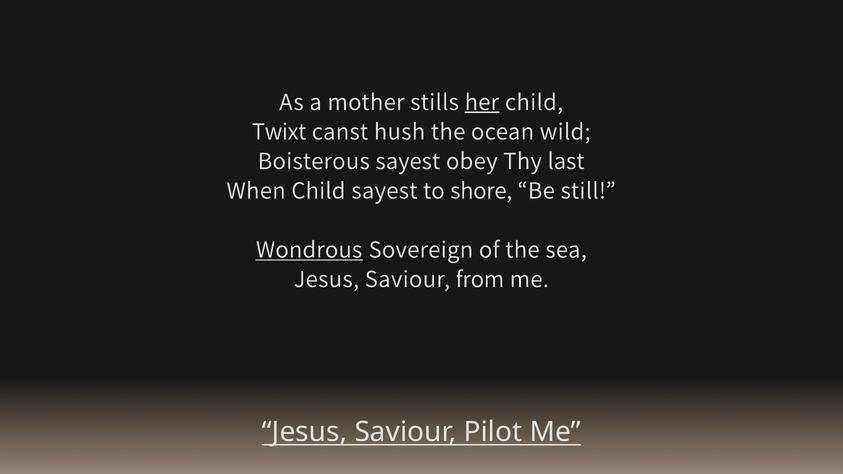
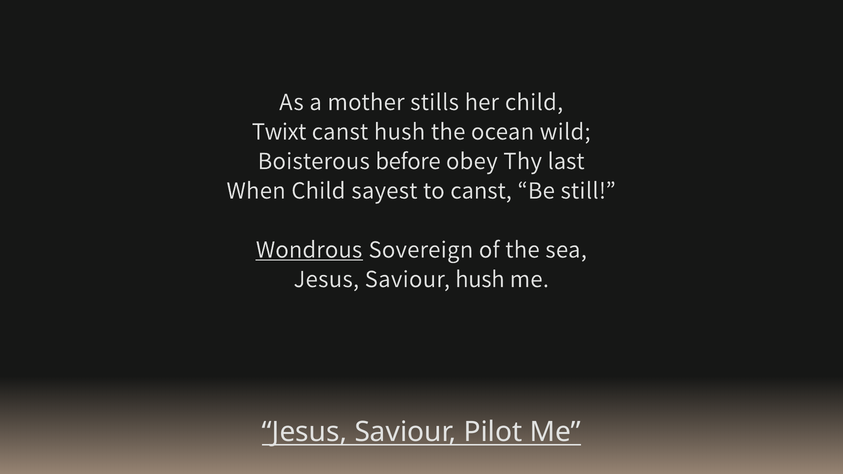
her underline: present -> none
Boisterous sayest: sayest -> before
to shore: shore -> canst
Saviour from: from -> hush
